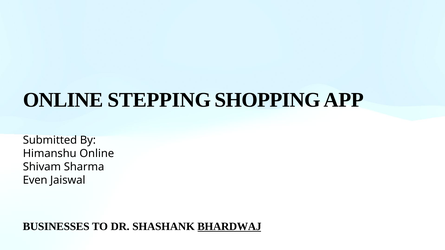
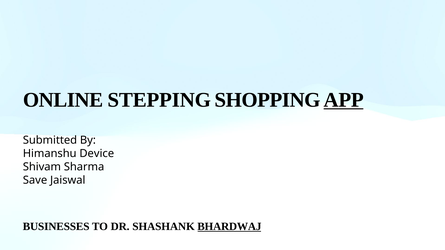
APP underline: none -> present
Himanshu Online: Online -> Device
Even: Even -> Save
